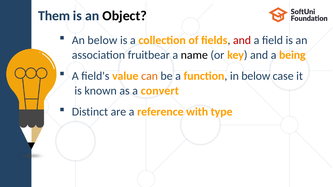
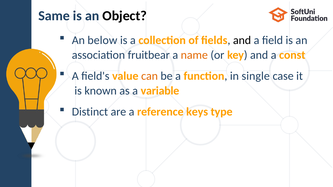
Them: Them -> Same
and at (242, 40) colour: red -> black
name colour: black -> orange
being: being -> const
in below: below -> single
convert: convert -> variable
with: with -> keys
